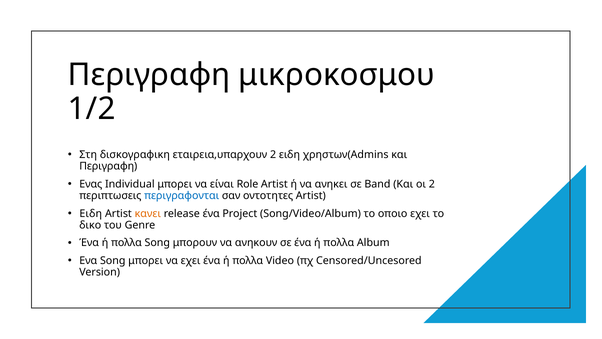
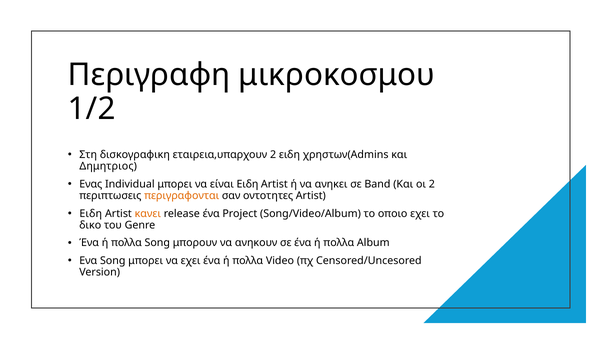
Περιγραφη at (108, 166): Περιγραφη -> Δημητριος
είναι Role: Role -> Ειδη
περιγραφονται colour: blue -> orange
